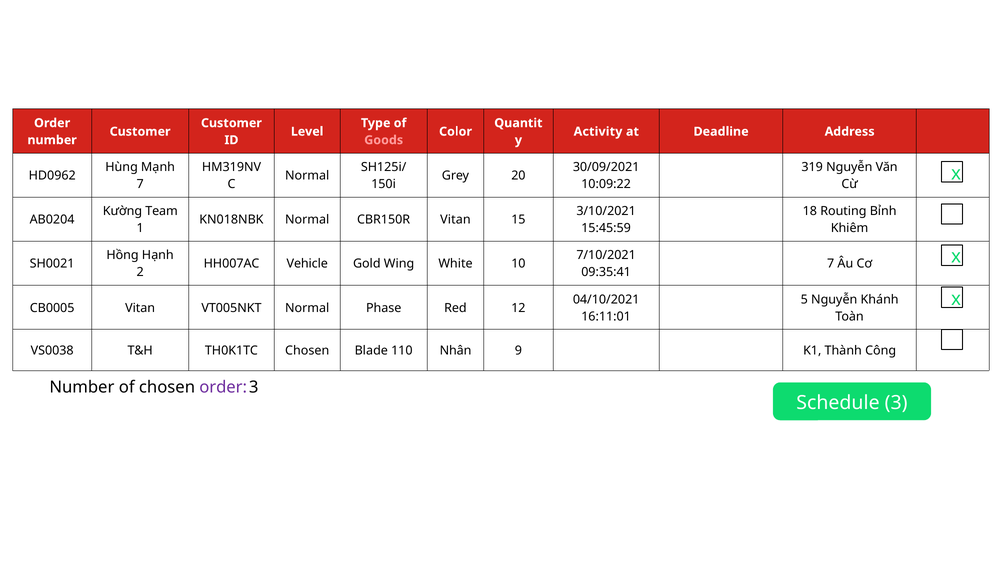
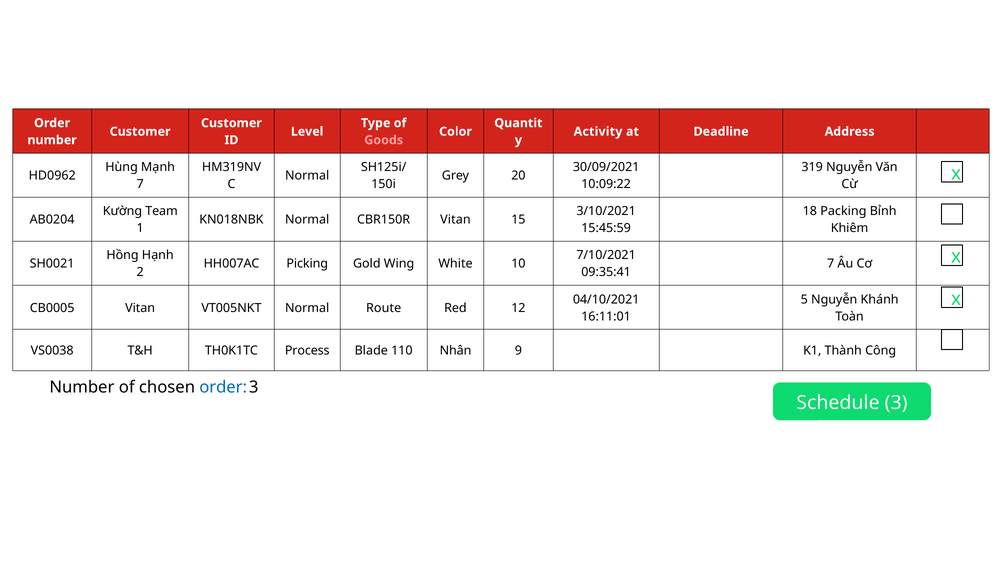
Routing: Routing -> Packing
Vehicle: Vehicle -> Picking
Phase: Phase -> Route
TH0K1TC Chosen: Chosen -> Process
order at (223, 388) colour: purple -> blue
